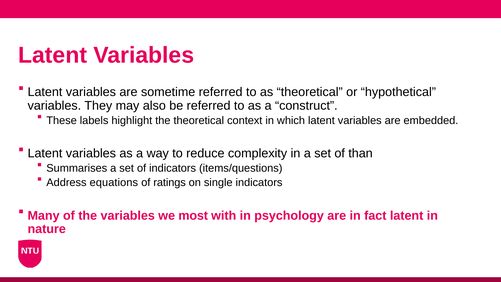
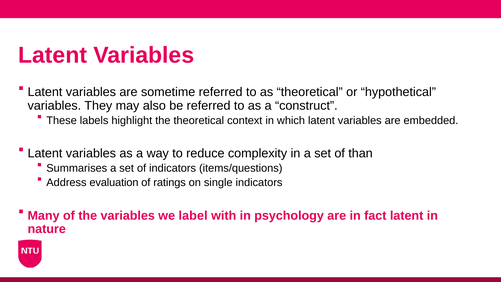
equations: equations -> evaluation
most: most -> label
